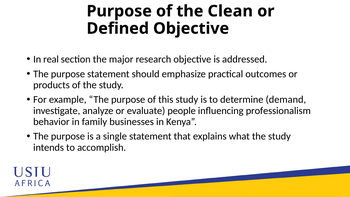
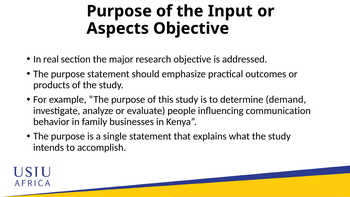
Clean: Clean -> Input
Defined: Defined -> Aspects
professionalism: professionalism -> communication
